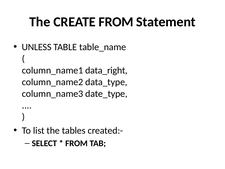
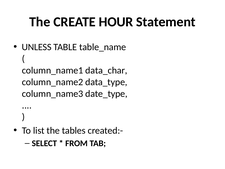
CREATE FROM: FROM -> HOUR
data_right: data_right -> data_char
